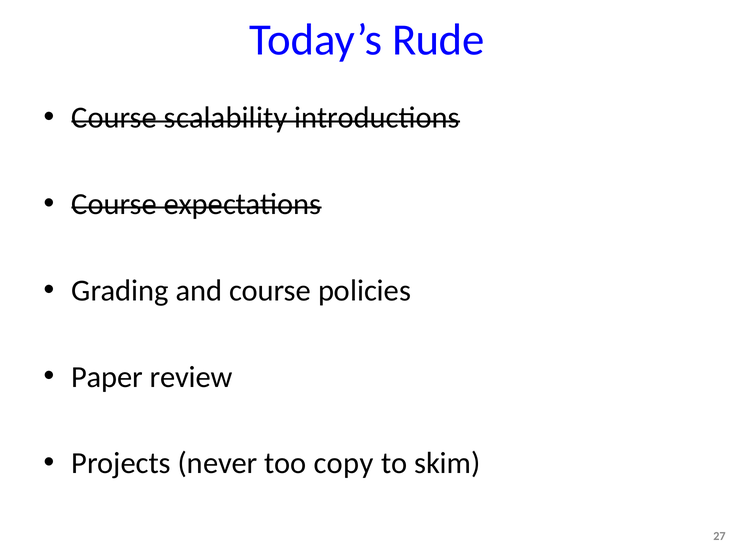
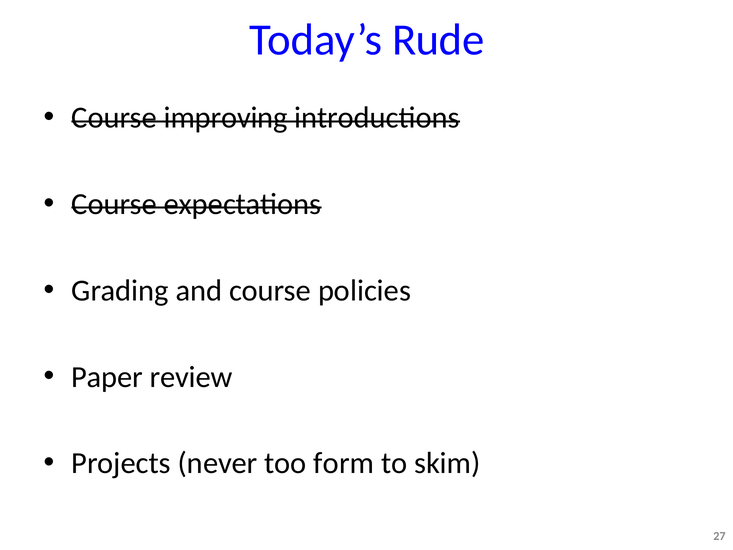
scalability: scalability -> improving
copy: copy -> form
